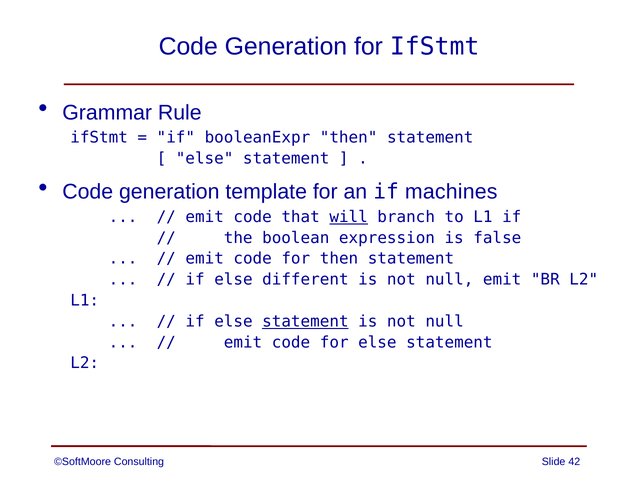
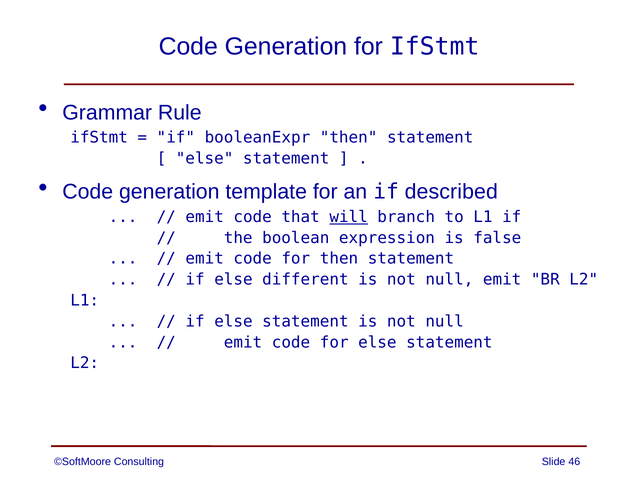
machines: machines -> described
statement at (305, 322) underline: present -> none
42: 42 -> 46
